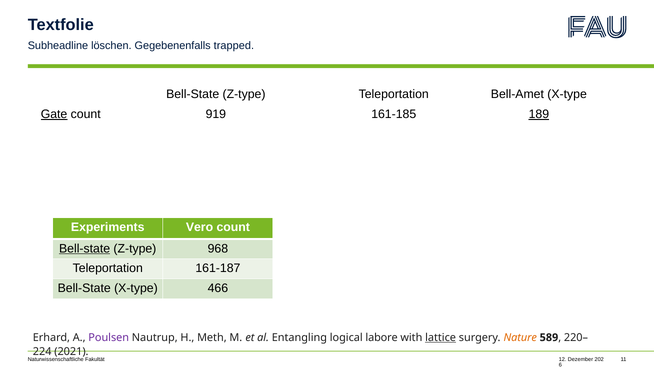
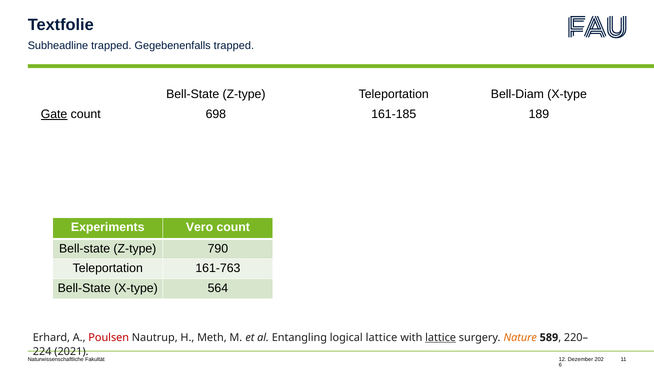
Subheadline löschen: löschen -> trapped
Bell-Amet: Bell-Amet -> Bell-Diam
919: 919 -> 698
189 underline: present -> none
Bell-state at (85, 248) underline: present -> none
968: 968 -> 790
161-187: 161-187 -> 161-763
466: 466 -> 564
Poulsen colour: purple -> red
logical labore: labore -> lattice
